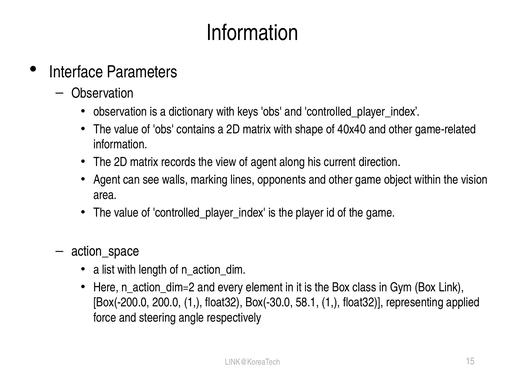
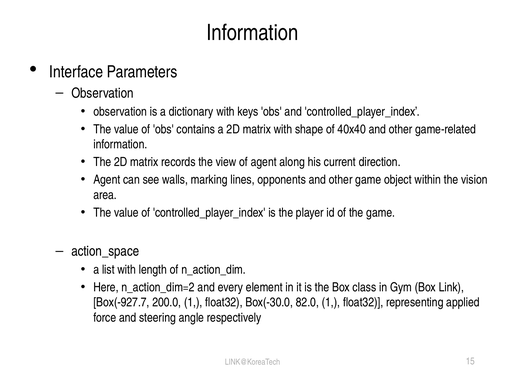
Box(-200.0: Box(-200.0 -> Box(-927.7
58.1: 58.1 -> 82.0
